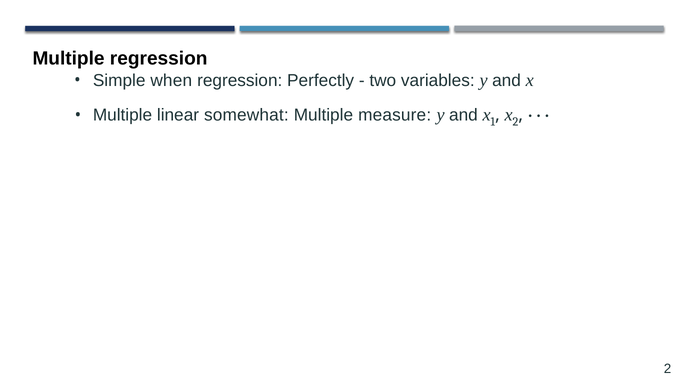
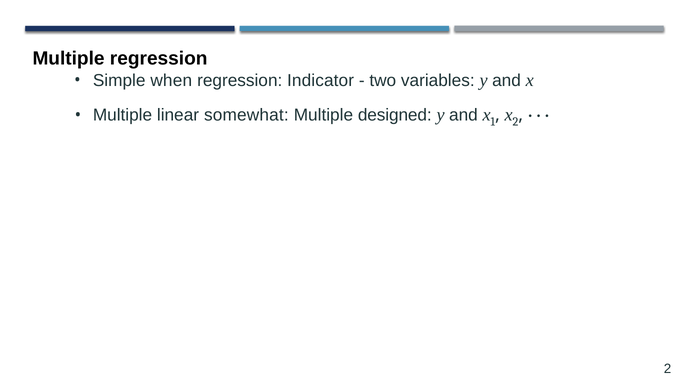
Perfectly: Perfectly -> Indicator
measure: measure -> designed
